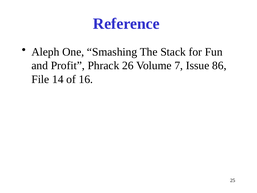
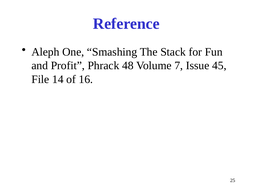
26: 26 -> 48
86: 86 -> 45
